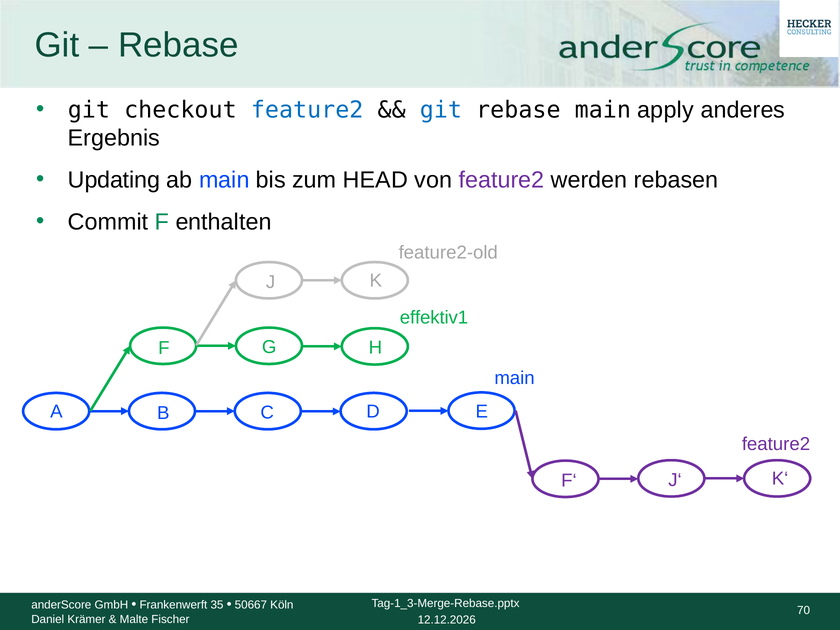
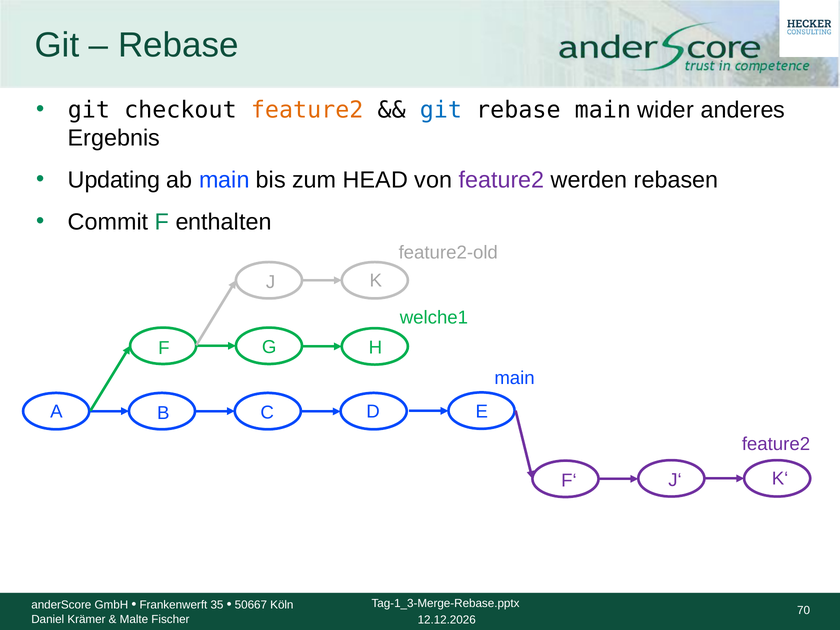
feature2 at (307, 110) colour: blue -> orange
apply: apply -> wider
effektiv1: effektiv1 -> welche1
